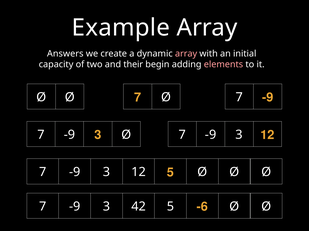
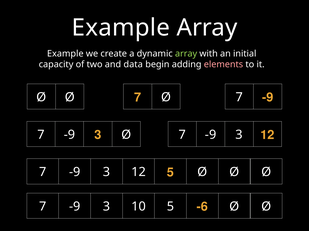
Answers at (65, 54): Answers -> Example
array at (186, 54) colour: pink -> light green
their: their -> data
42: 42 -> 10
